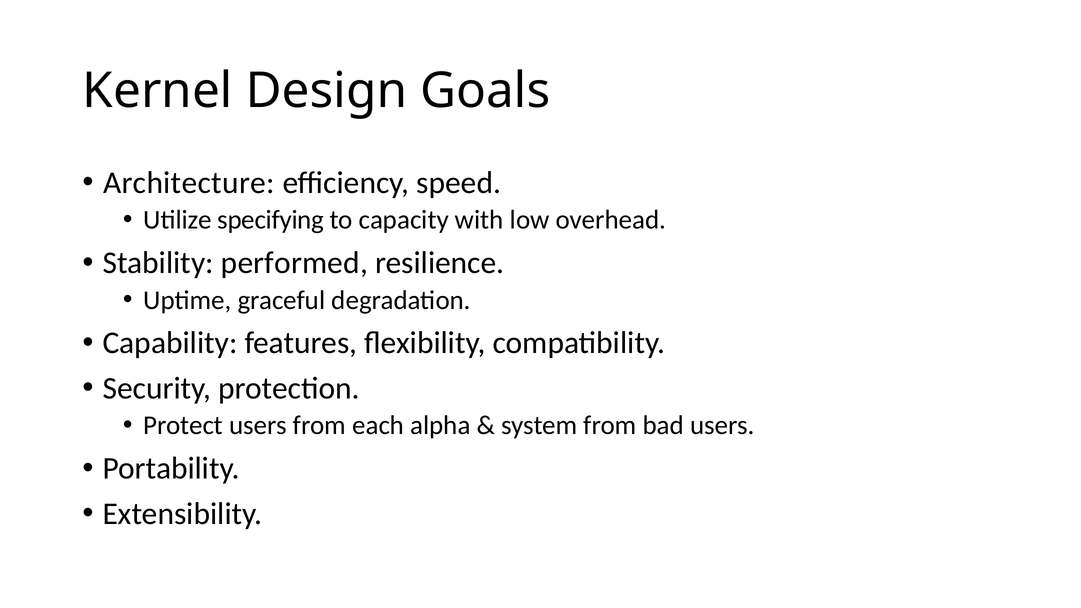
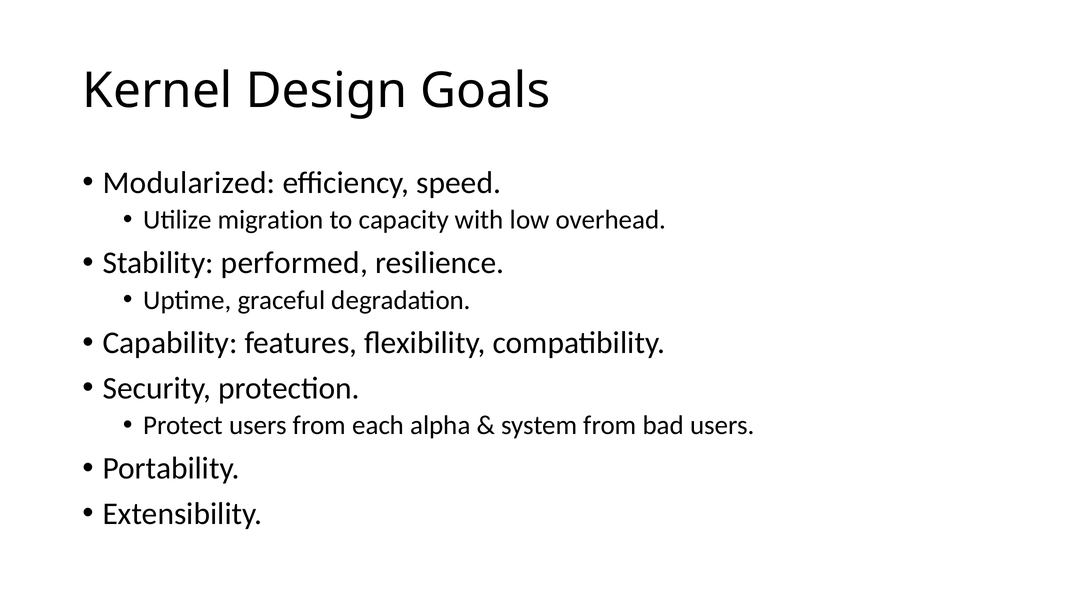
Architecture: Architecture -> Modularized
specifying: specifying -> migration
